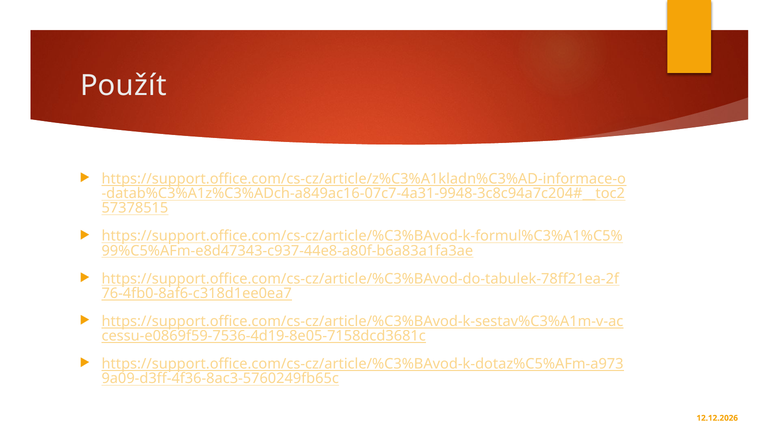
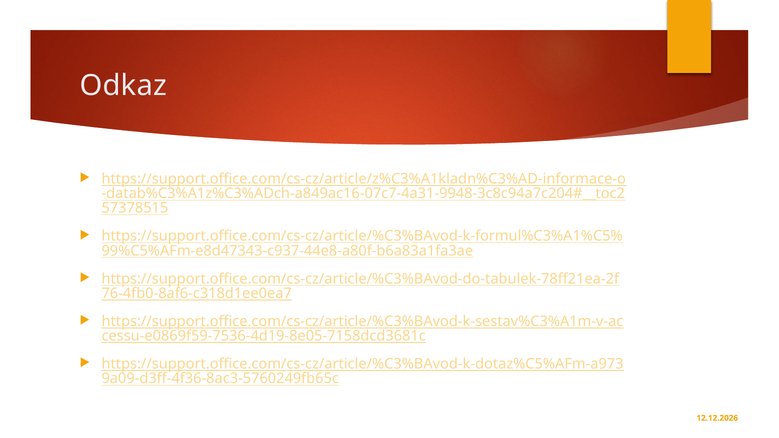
Použít: Použít -> Odkaz
